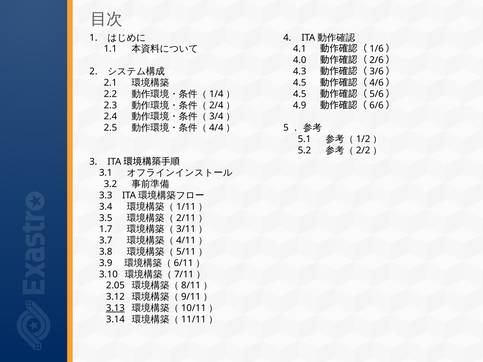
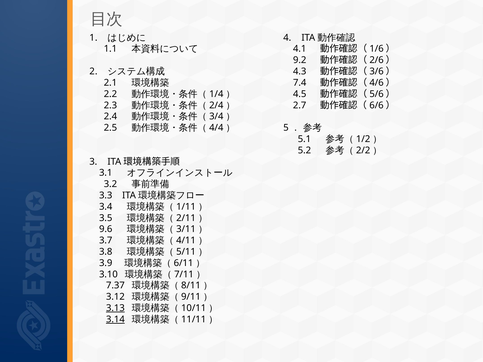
4.0: 4.0 -> 9.2
4.5 at (300, 83): 4.5 -> 7.4
4.9: 4.9 -> 2.7
1.7: 1.7 -> 9.6
2.05: 2.05 -> 7.37
3.14 underline: none -> present
